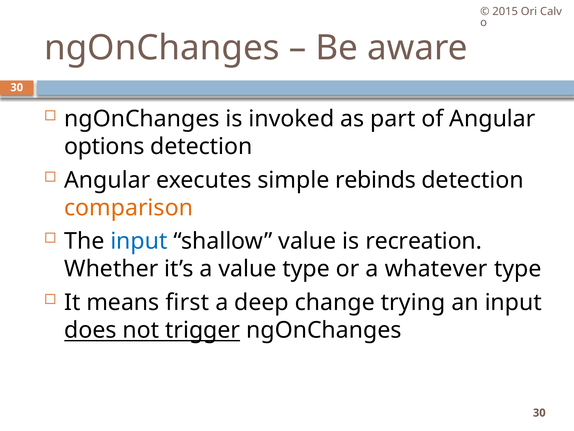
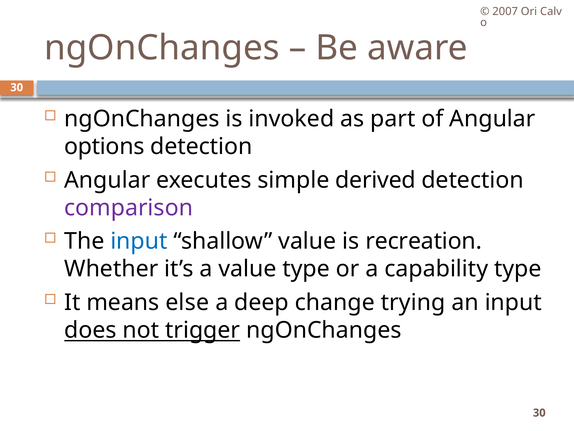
2015: 2015 -> 2007
rebinds: rebinds -> derived
comparison colour: orange -> purple
whatever: whatever -> capability
first: first -> else
